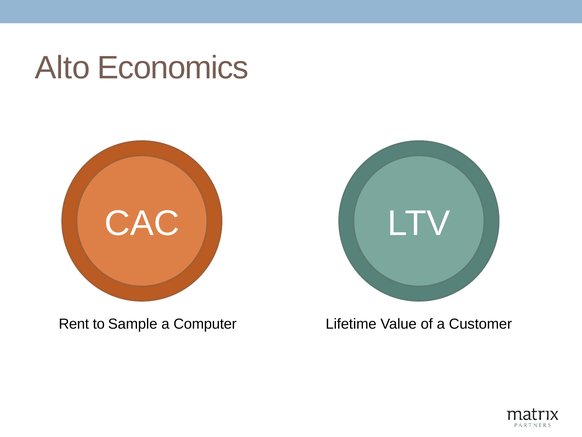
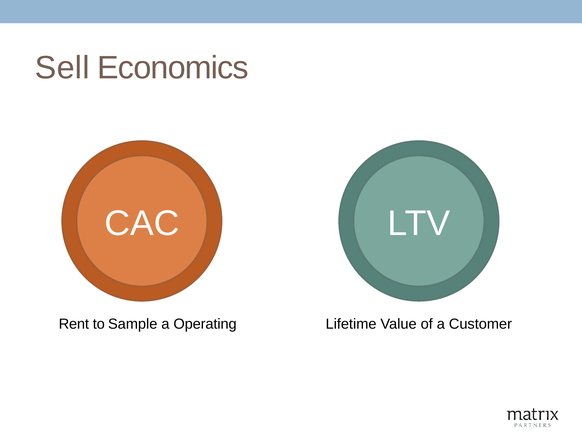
Alto: Alto -> Sell
Computer: Computer -> Operating
